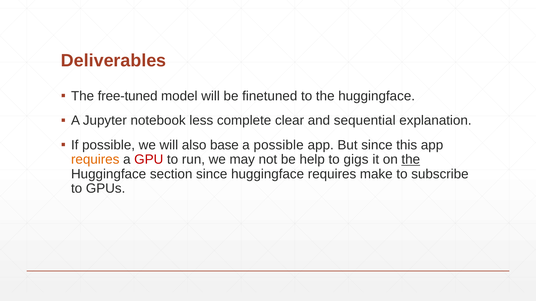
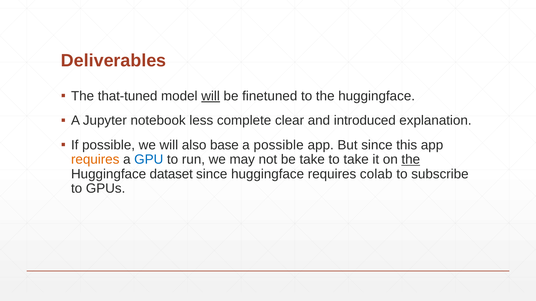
free-tuned: free-tuned -> that-tuned
will at (211, 96) underline: none -> present
sequential: sequential -> introduced
GPU colour: red -> blue
be help: help -> take
to gigs: gigs -> take
section: section -> dataset
make: make -> colab
